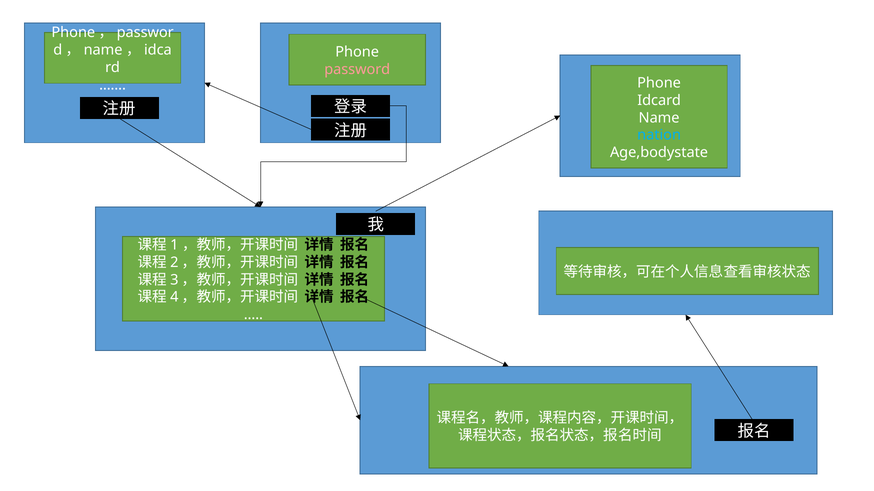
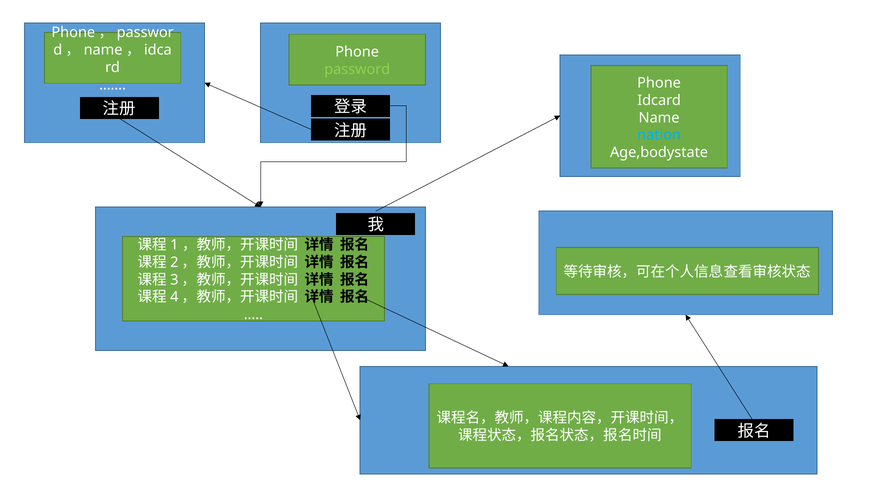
password colour: pink -> light green
